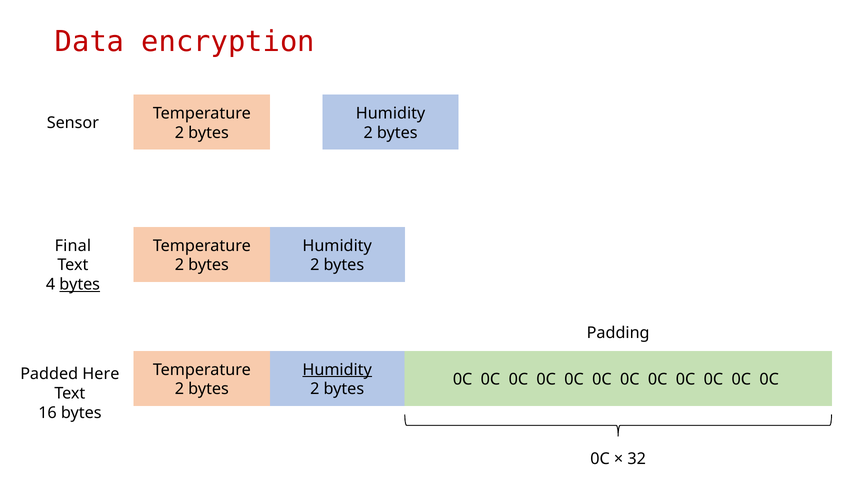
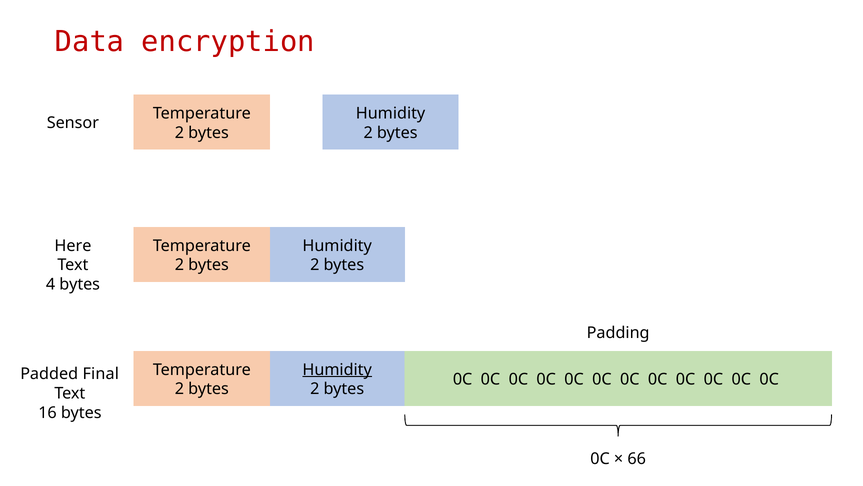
Final: Final -> Here
bytes at (80, 284) underline: present -> none
Here: Here -> Final
32: 32 -> 66
